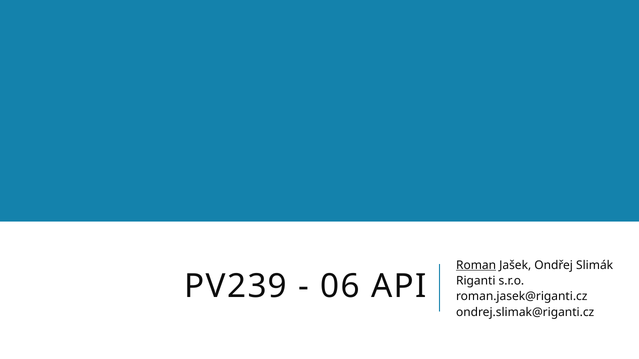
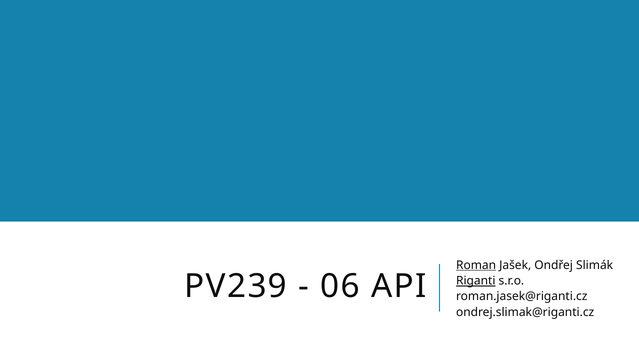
Riganti underline: none -> present
